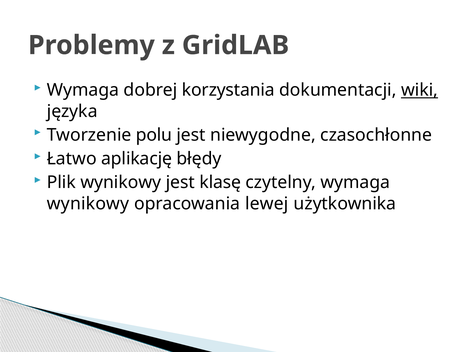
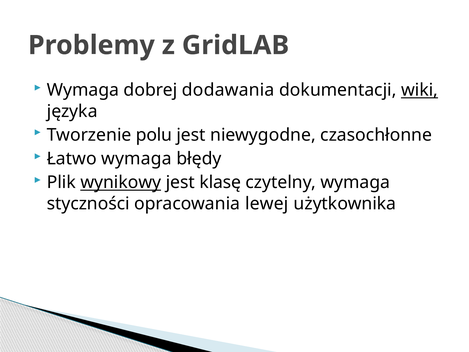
korzystania: korzystania -> dodawania
Łatwo aplikację: aplikację -> wymaga
wynikowy at (121, 182) underline: none -> present
wynikowy at (88, 204): wynikowy -> styczności
